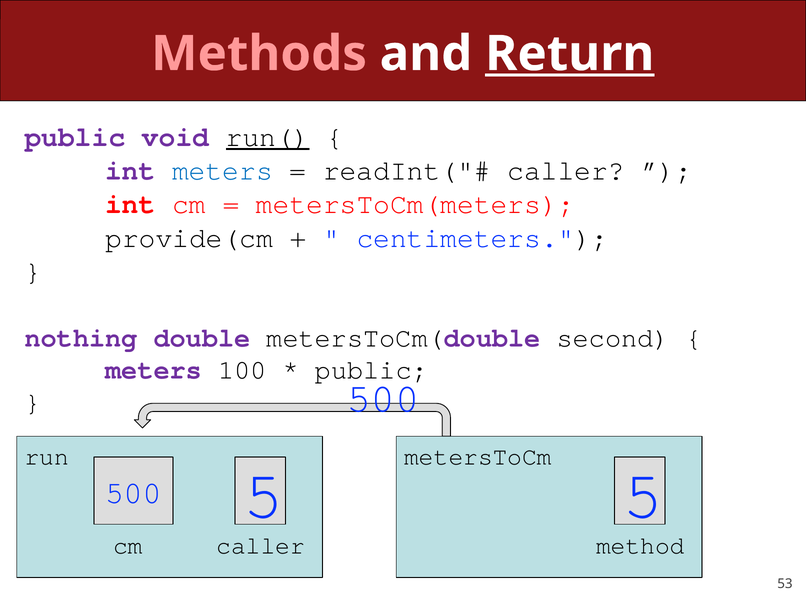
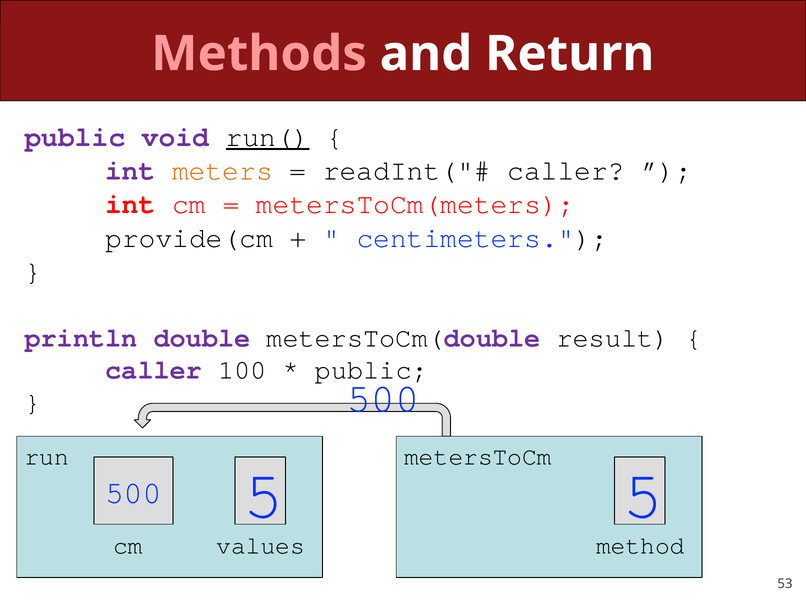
Return underline: present -> none
meters at (223, 170) colour: blue -> orange
nothing: nothing -> println
second: second -> result
meters at (154, 370): meters -> caller
cm caller: caller -> values
